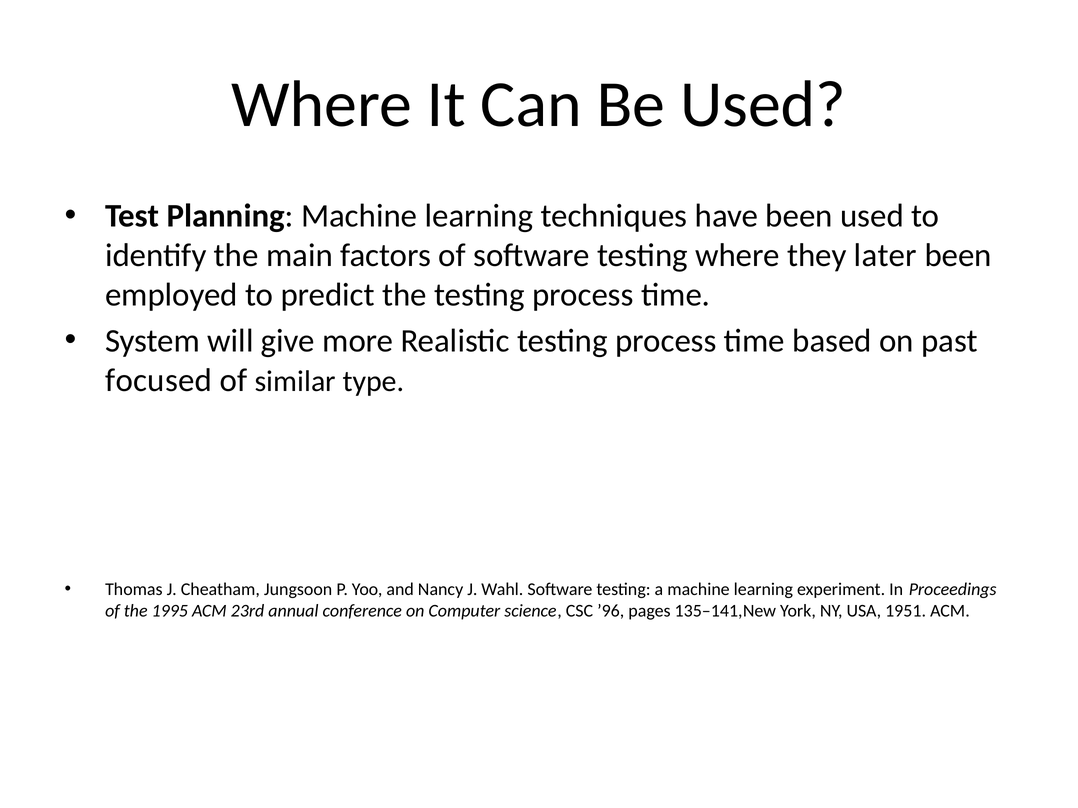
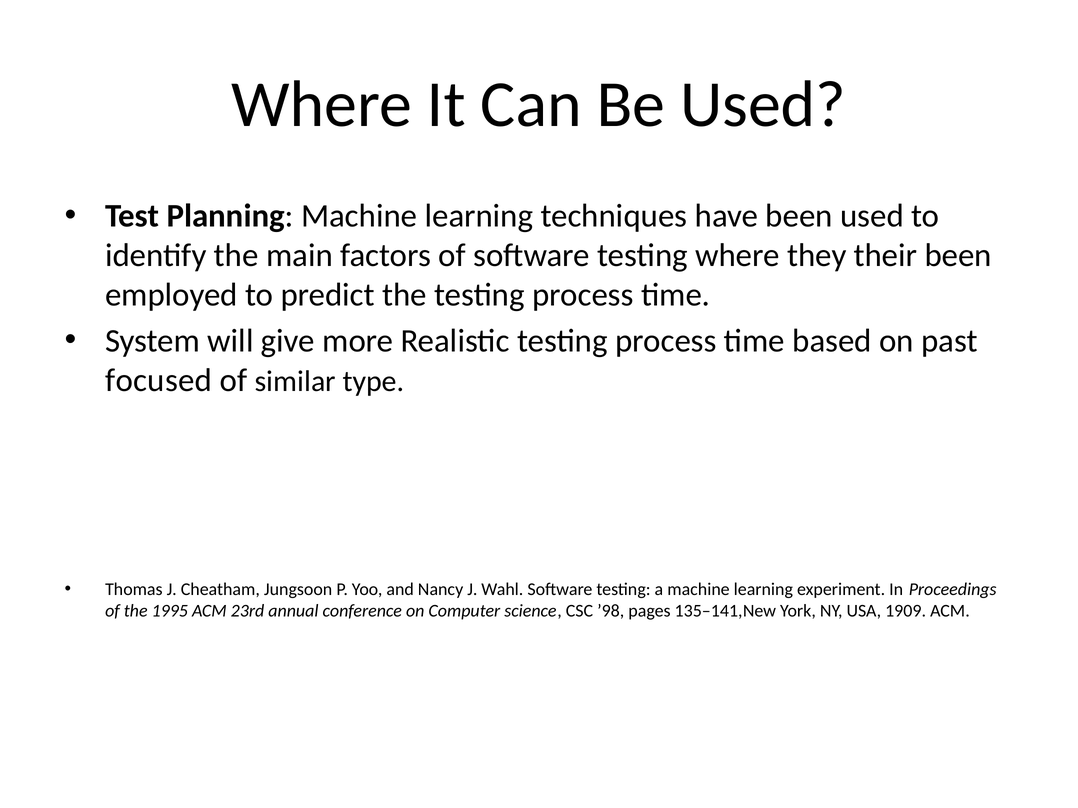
later: later -> their
’96: ’96 -> ’98
1951: 1951 -> 1909
